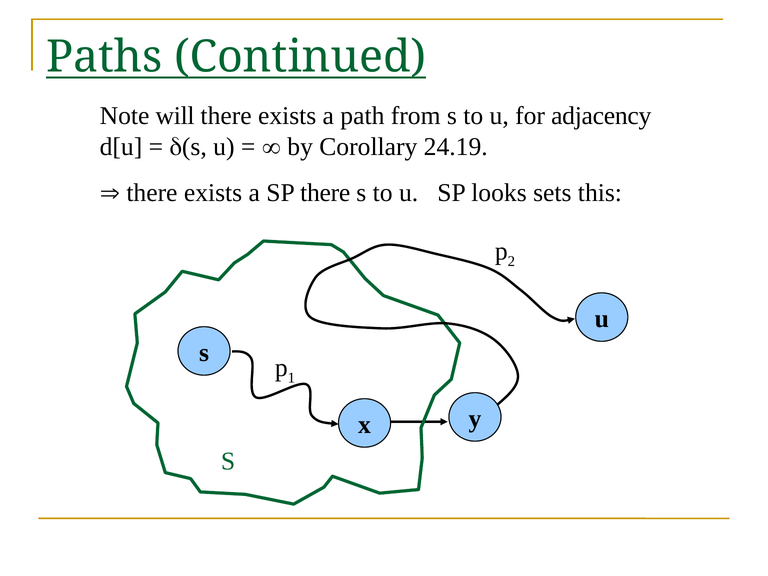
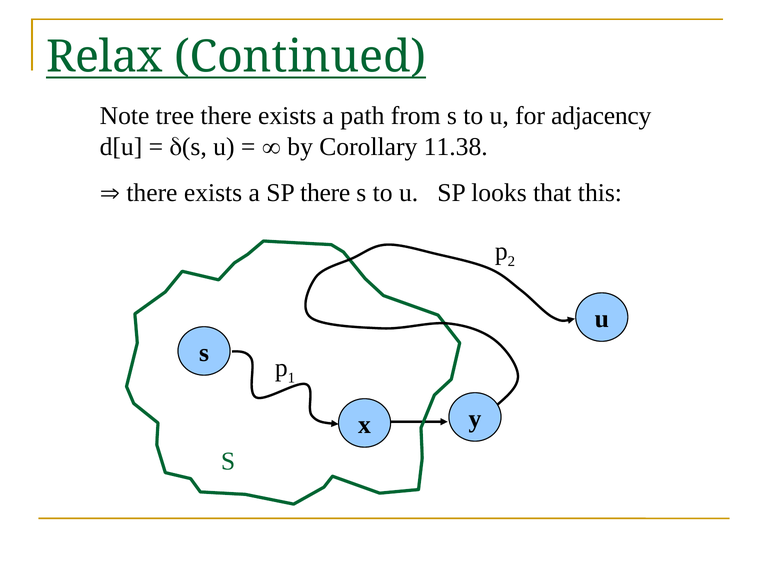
Paths: Paths -> Relax
will: will -> tree
24.19: 24.19 -> 11.38
sets: sets -> that
